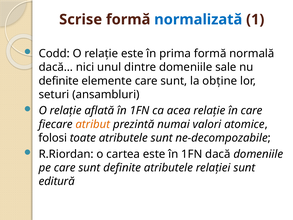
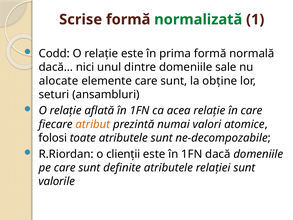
normalizată colour: blue -> green
definite at (59, 81): definite -> alocate
cartea: cartea -> clienţii
editură: editură -> valorile
